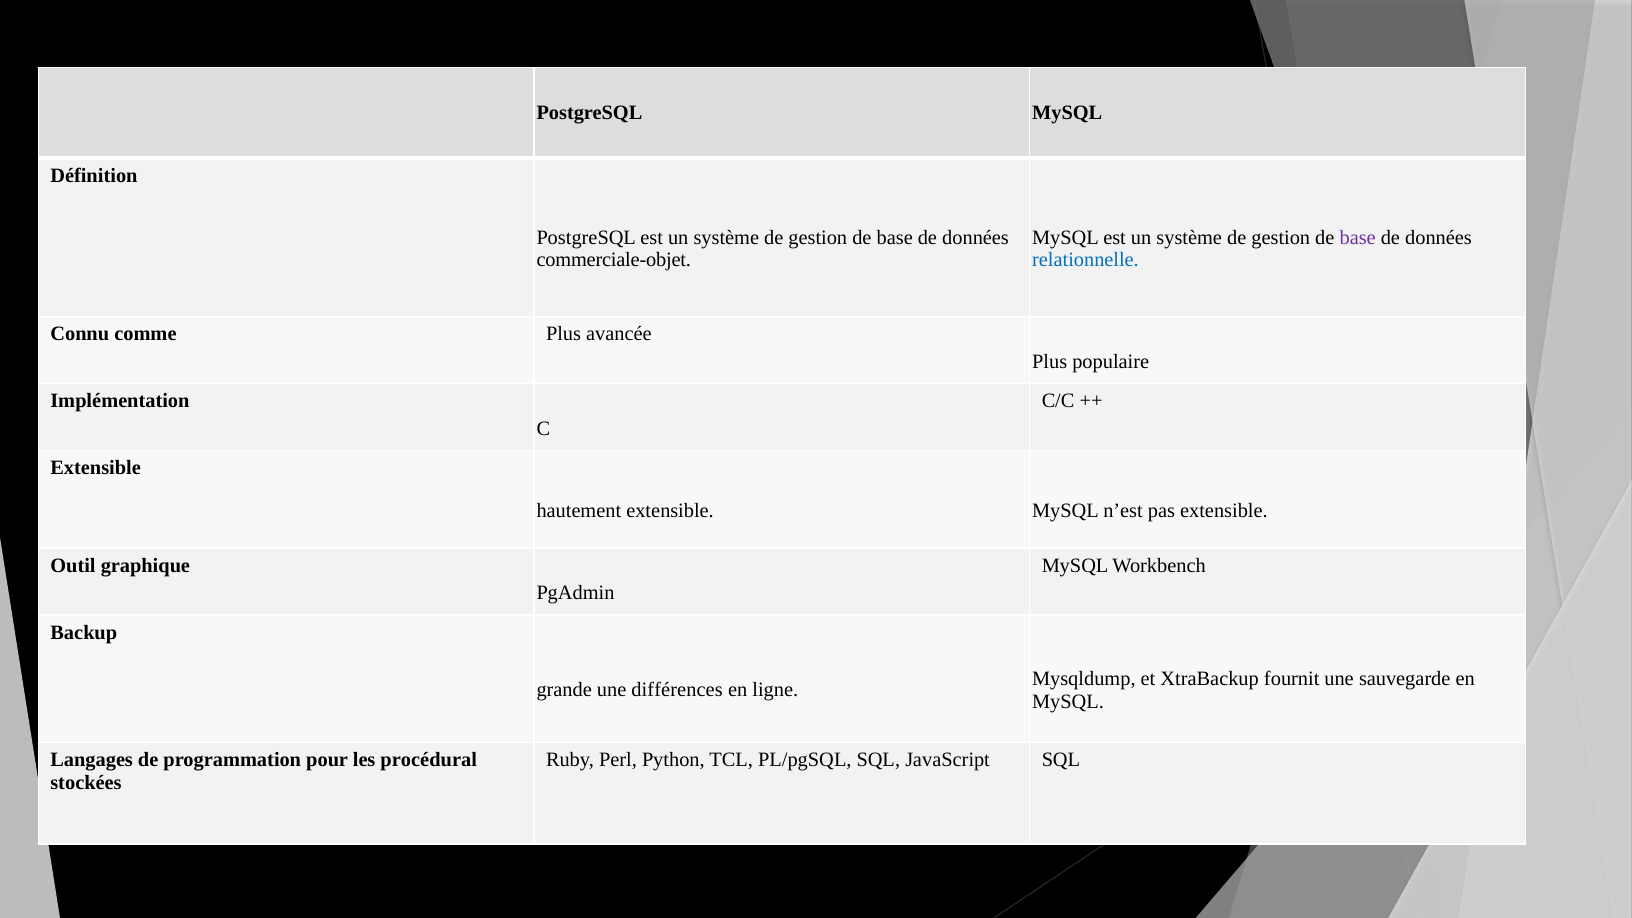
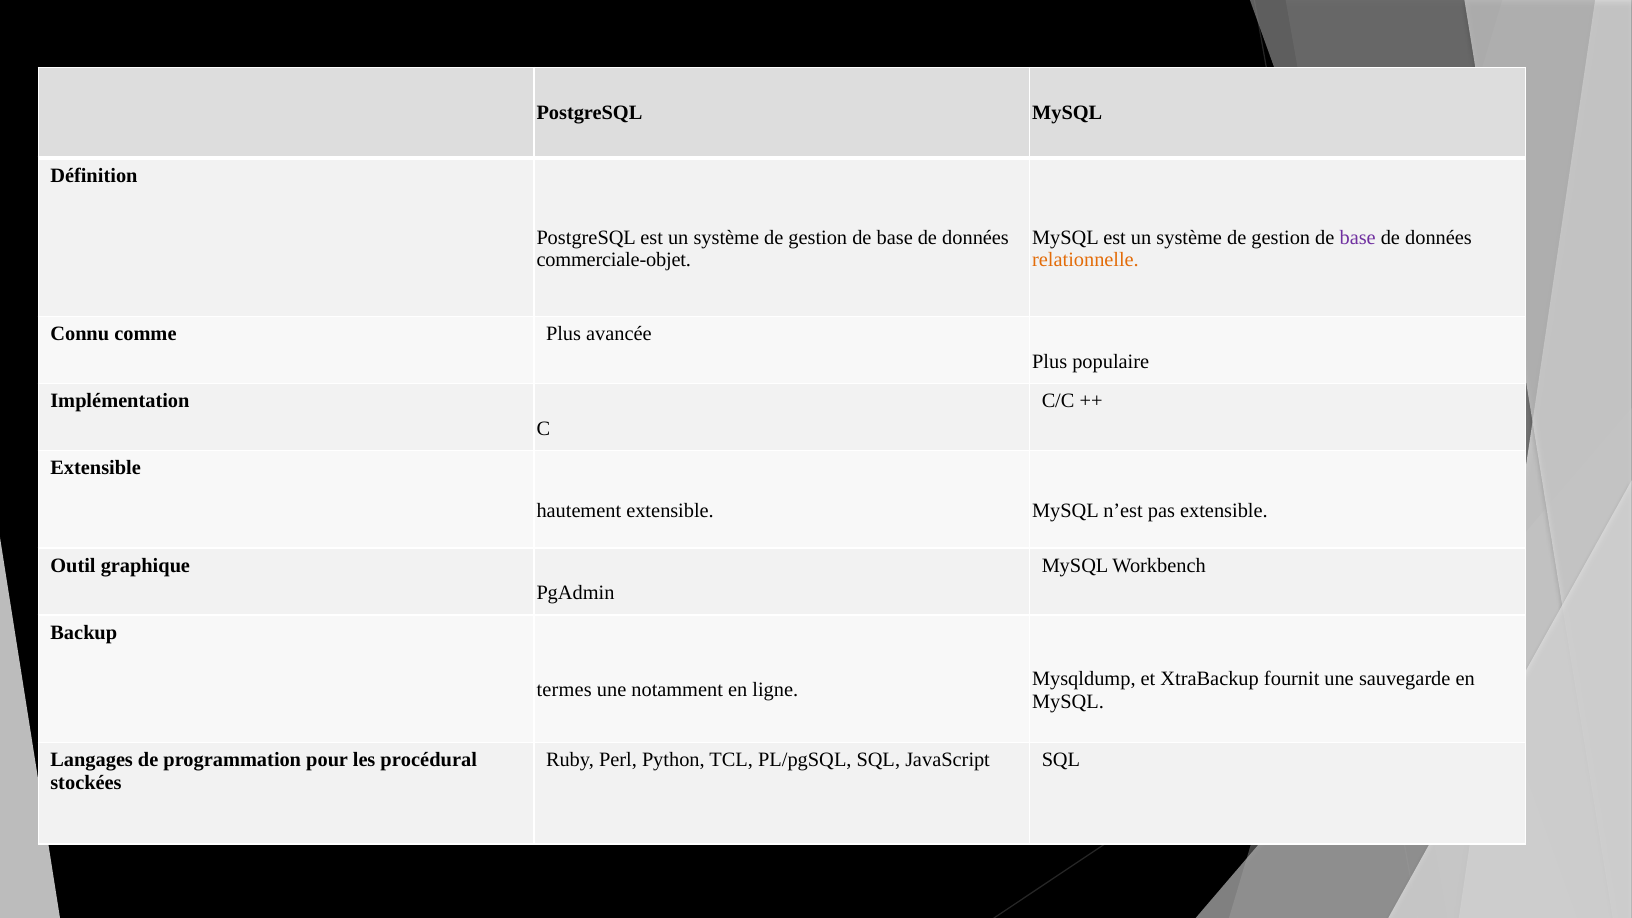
relationnelle colour: blue -> orange
grande: grande -> termes
différences: différences -> notamment
